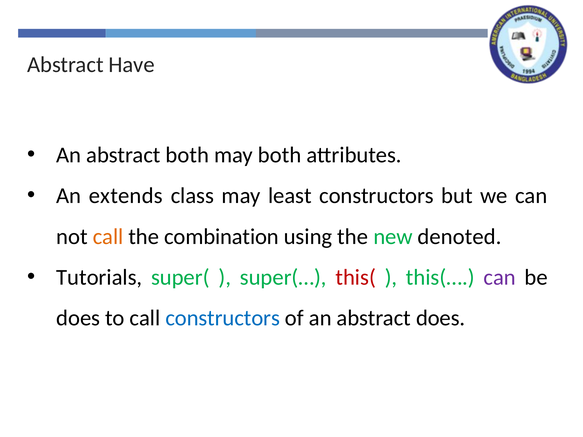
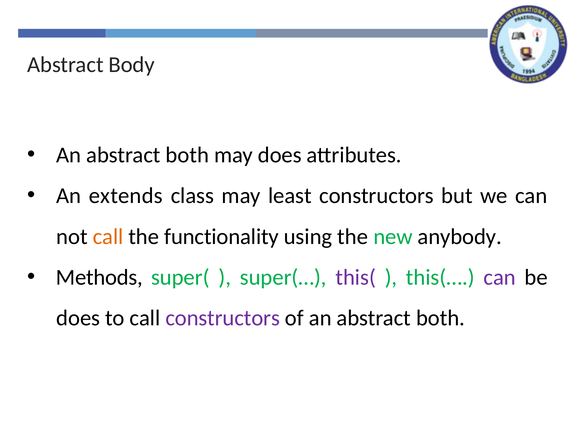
Have: Have -> Body
may both: both -> does
combination: combination -> functionality
denoted: denoted -> anybody
Tutorials: Tutorials -> Methods
this( colour: red -> purple
constructors at (223, 318) colour: blue -> purple
of an abstract does: does -> both
